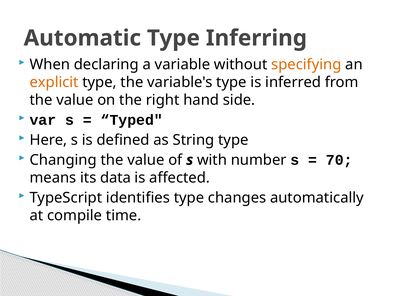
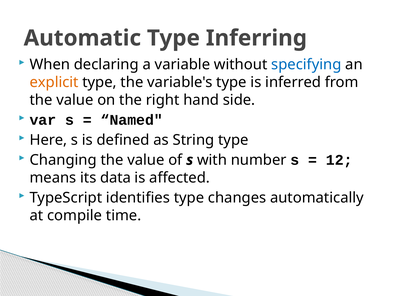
specifying colour: orange -> blue
Typed: Typed -> Named
70: 70 -> 12
